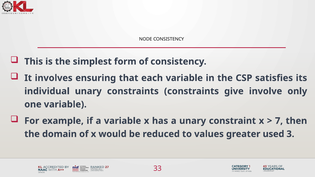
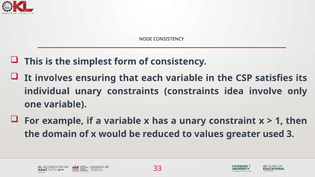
give: give -> idea
7: 7 -> 1
